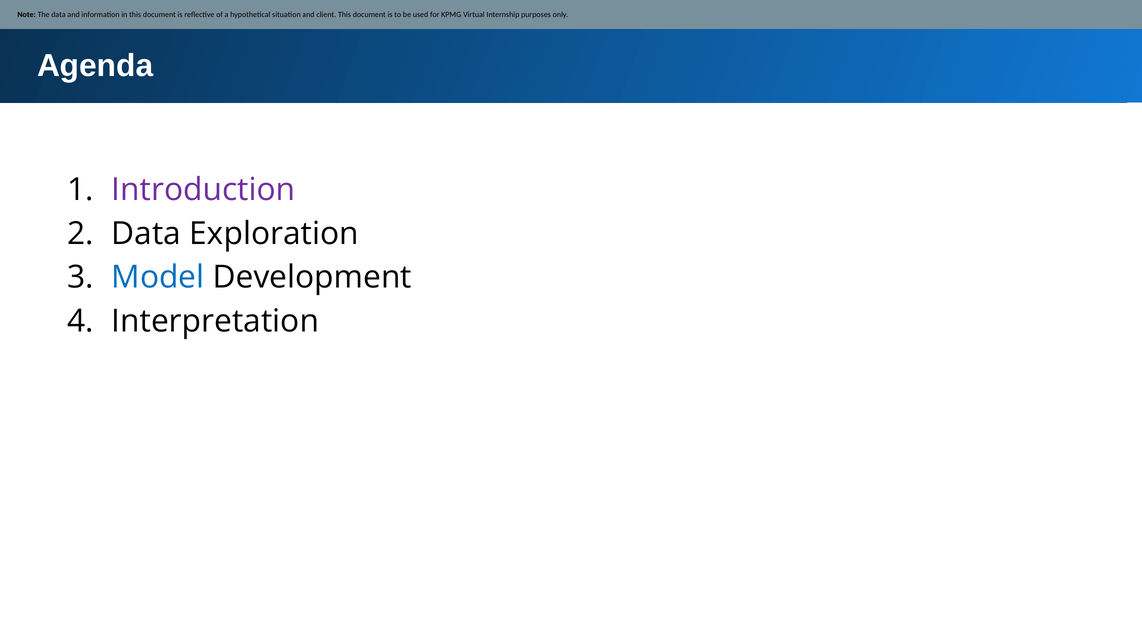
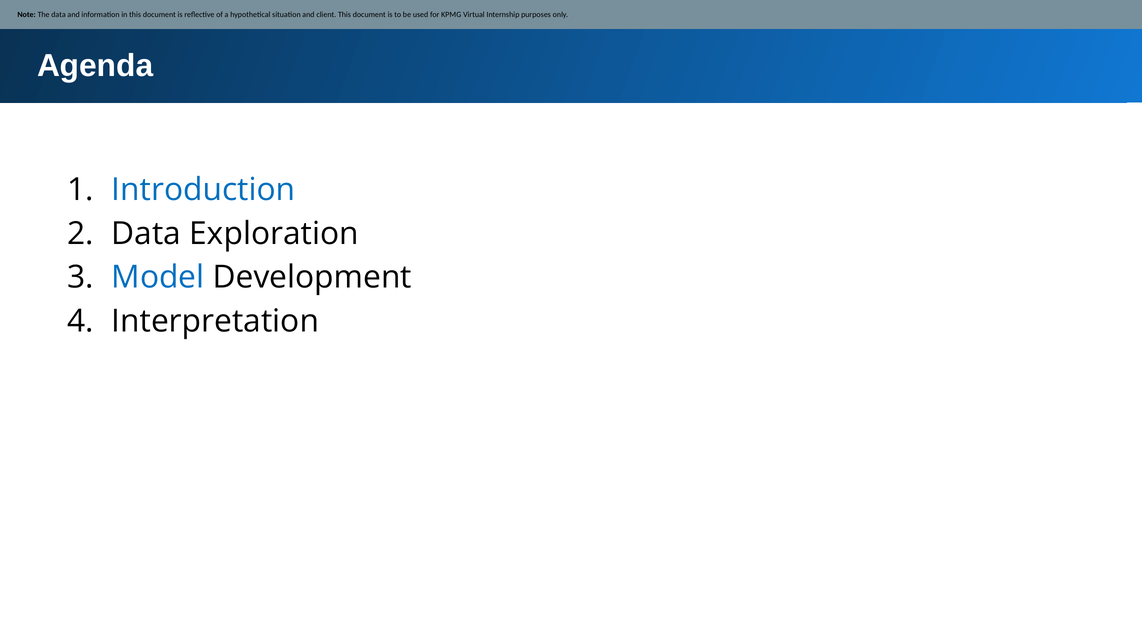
Introduction colour: purple -> blue
